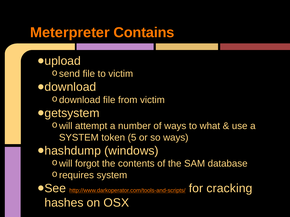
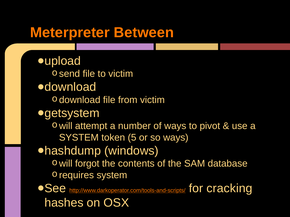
Contains: Contains -> Between
what: what -> pivot
